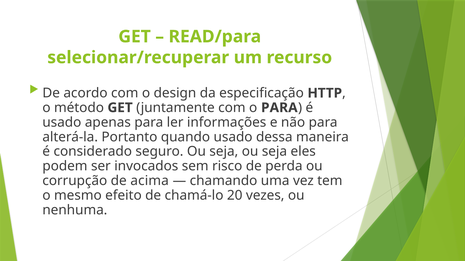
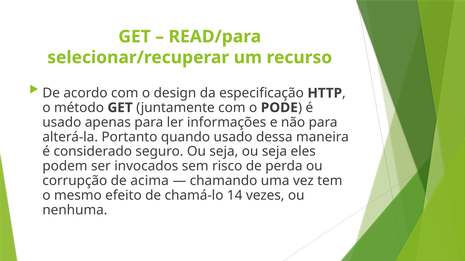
o PARA: PARA -> PODE
20: 20 -> 14
